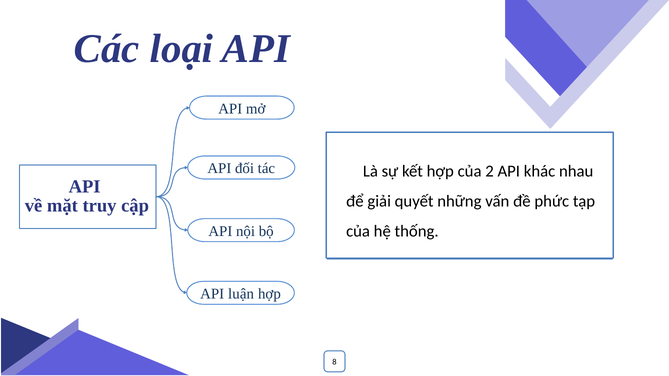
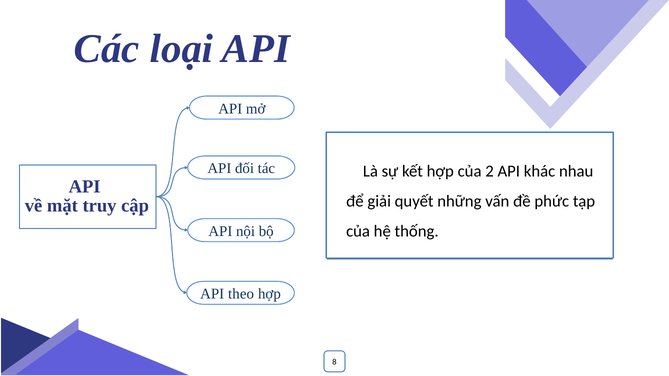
luận: luận -> theo
